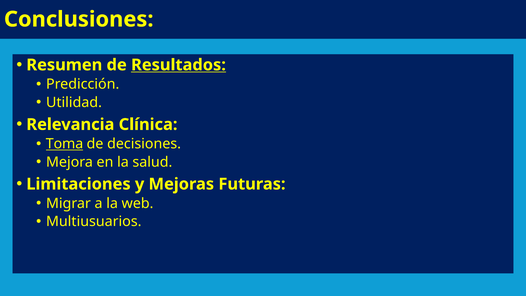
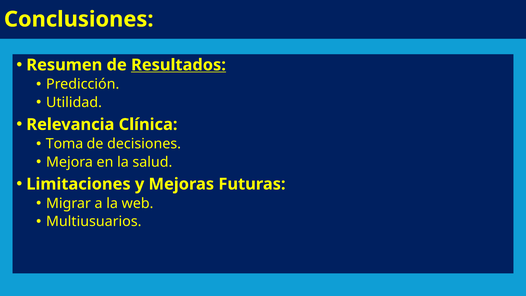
Toma underline: present -> none
